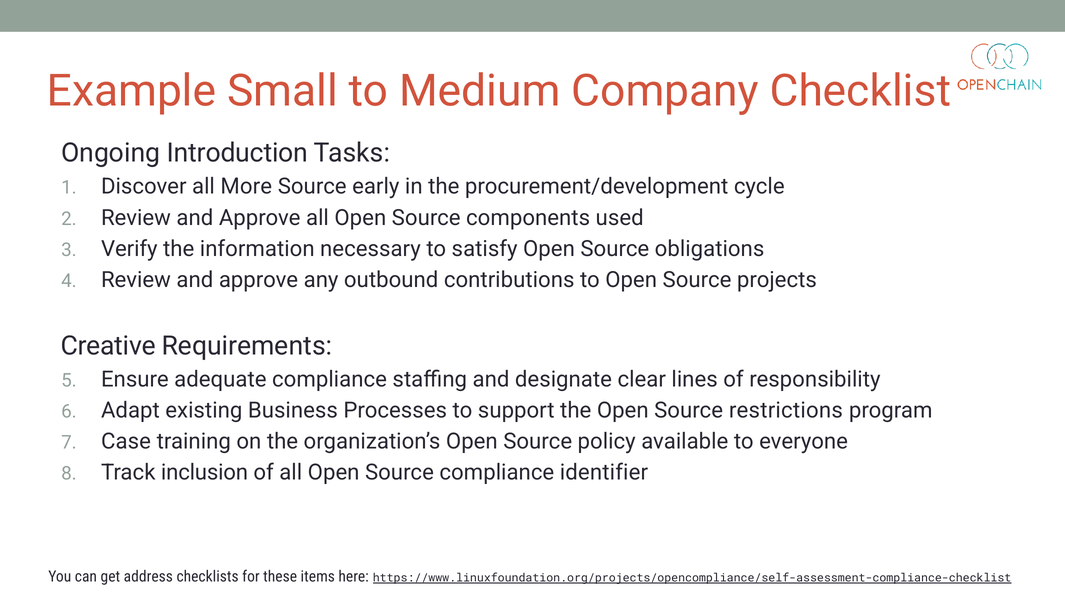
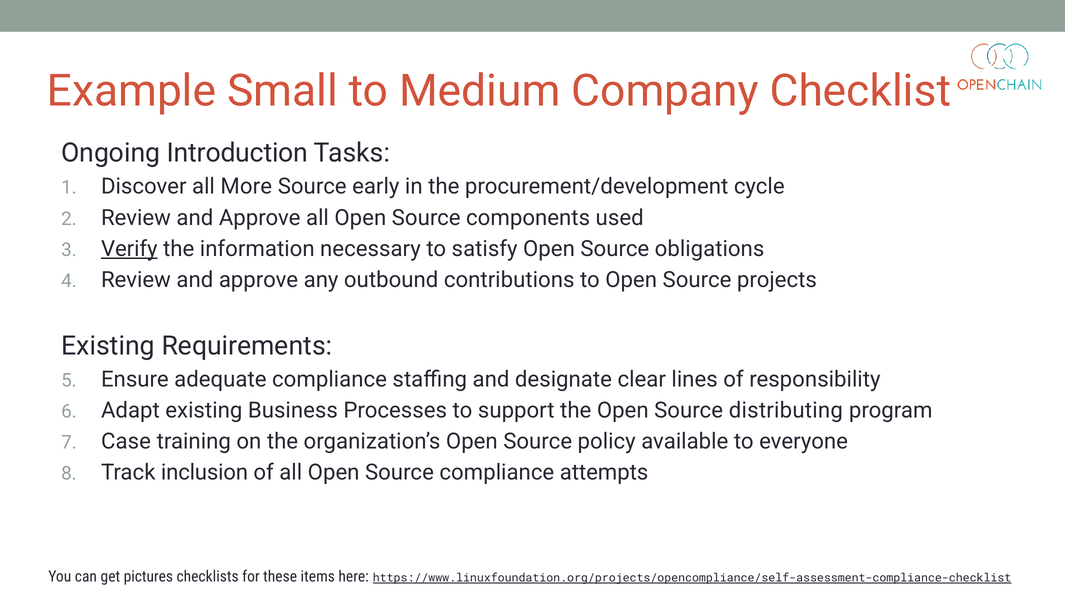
Verify underline: none -> present
Creative at (108, 346): Creative -> Existing
restrictions: restrictions -> distributing
identifier: identifier -> attempts
address: address -> pictures
